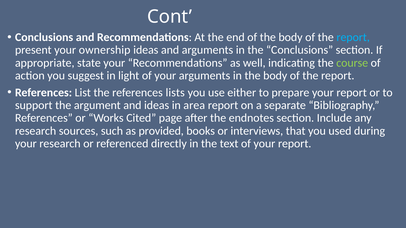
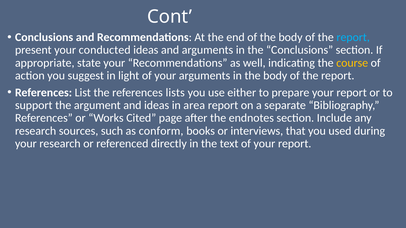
ownership: ownership -> conducted
course colour: light green -> yellow
provided: provided -> conform
